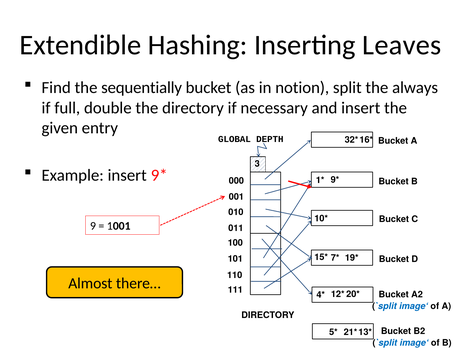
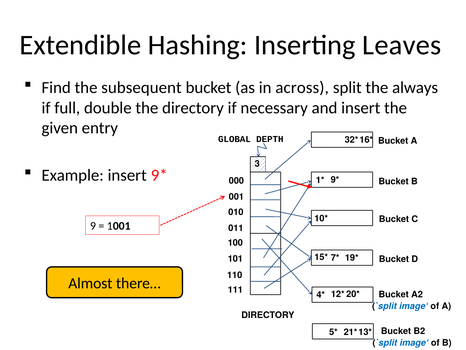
sequentially: sequentially -> subsequent
notion: notion -> across
